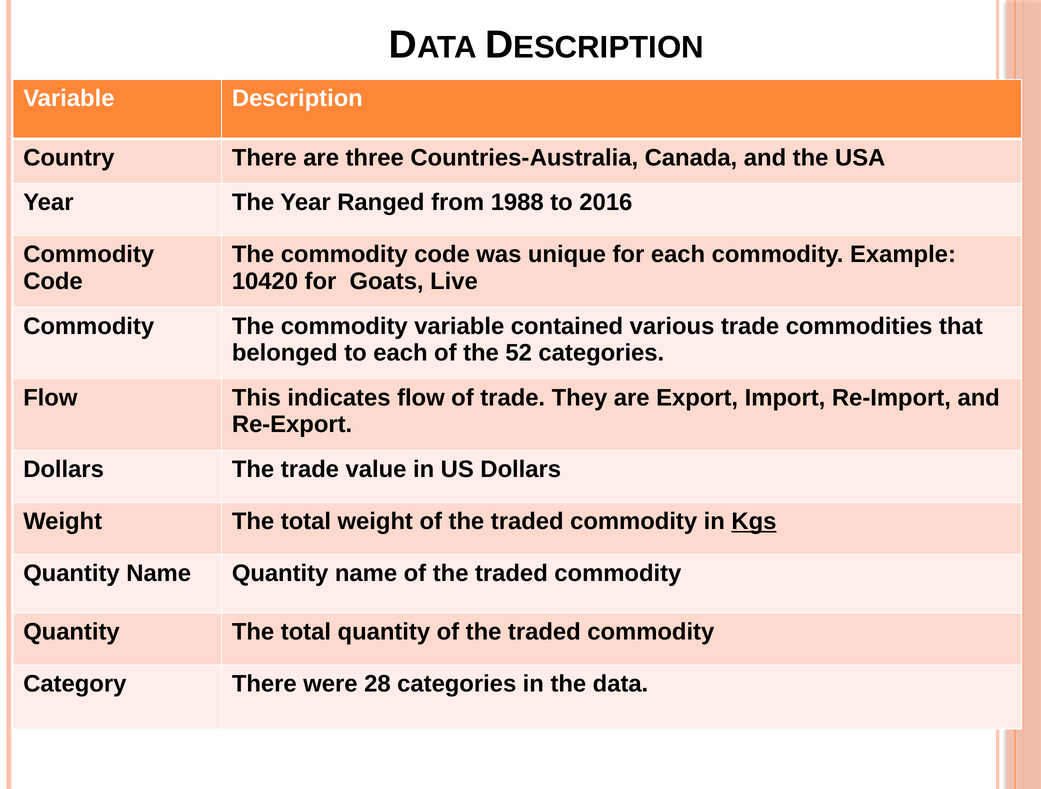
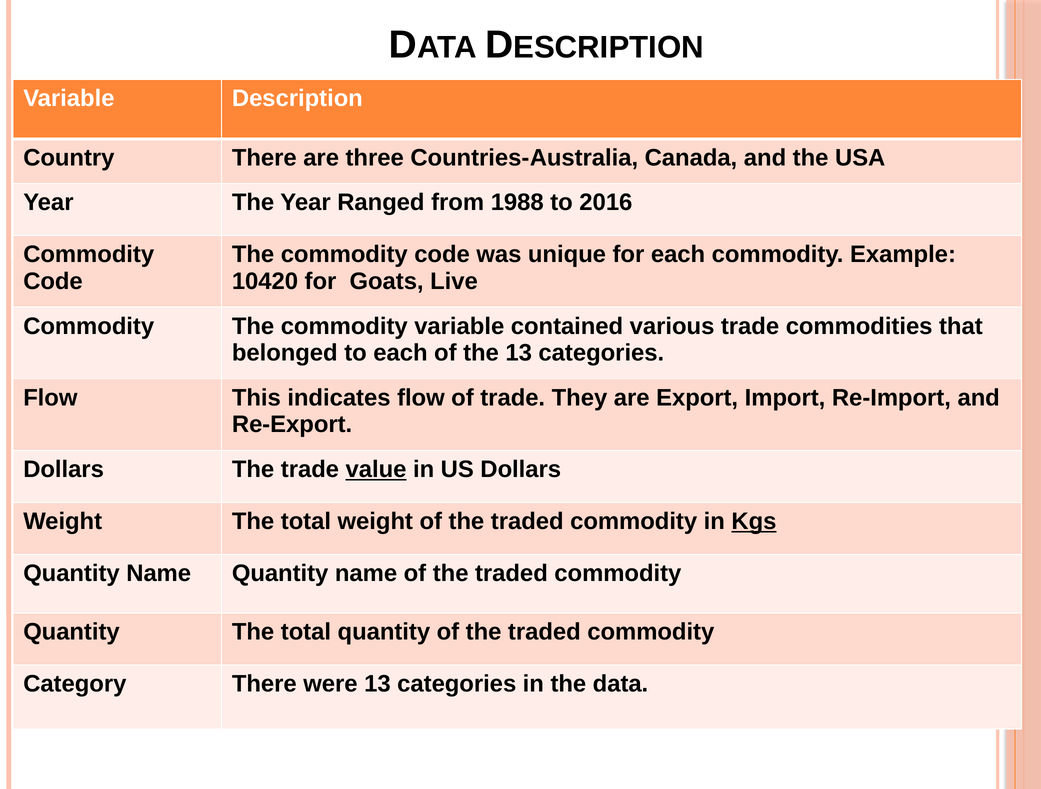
the 52: 52 -> 13
value underline: none -> present
were 28: 28 -> 13
